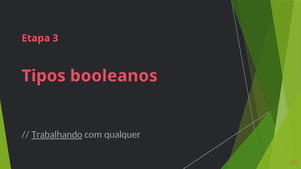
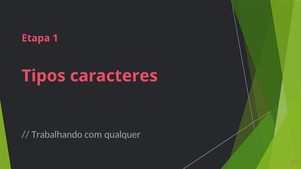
3: 3 -> 1
booleanos: booleanos -> caracteres
Trabalhando underline: present -> none
